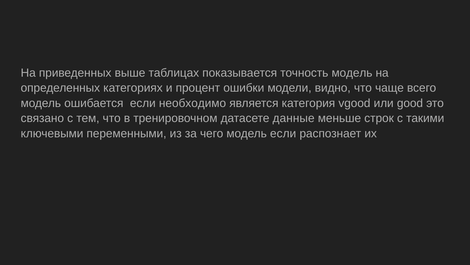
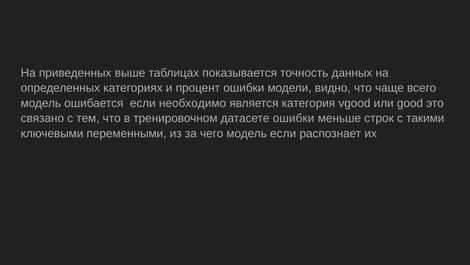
точность модель: модель -> данных
датасете данные: данные -> ошибки
